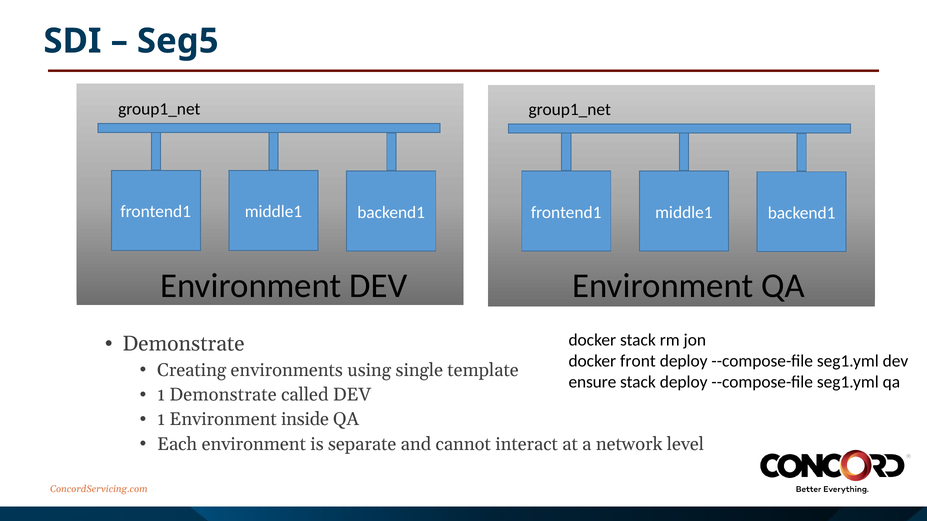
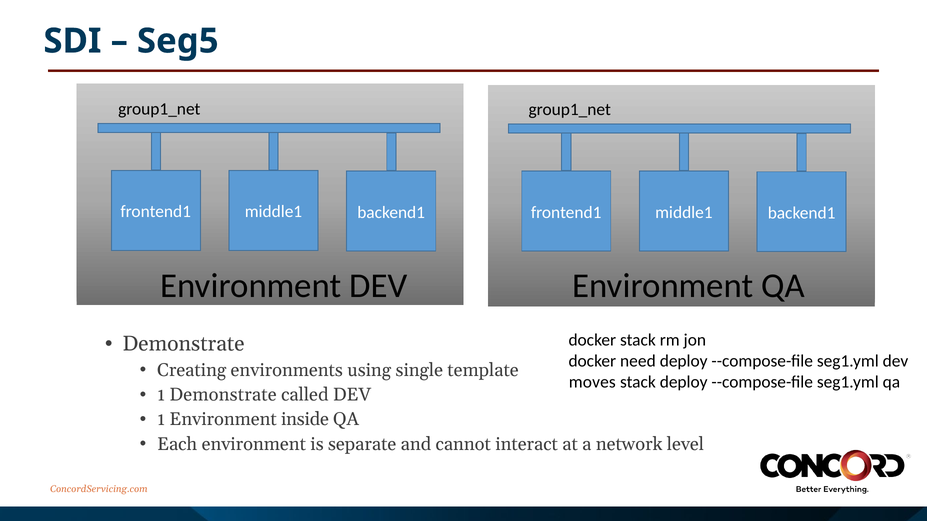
front: front -> need
ensure: ensure -> moves
